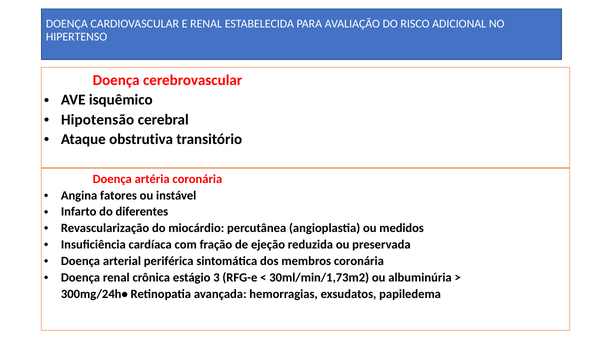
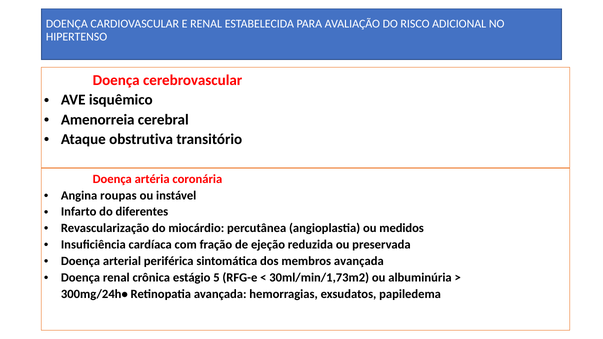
Hipotensão: Hipotensão -> Amenorreia
fatores: fatores -> roupas
membros coronária: coronária -> avançada
3: 3 -> 5
